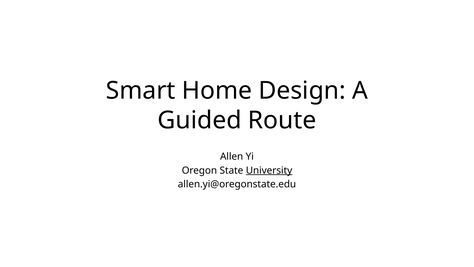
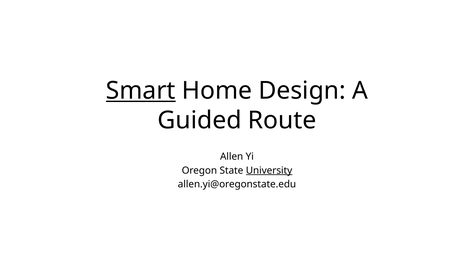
Smart underline: none -> present
